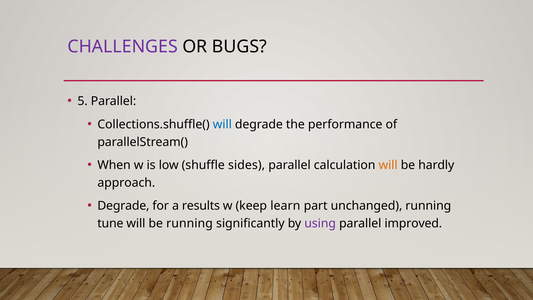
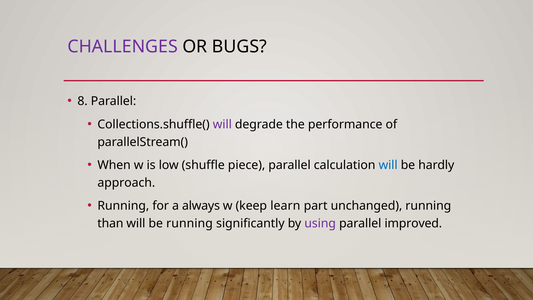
5: 5 -> 8
will at (222, 124) colour: blue -> purple
sides: sides -> piece
will at (388, 165) colour: orange -> blue
Degrade at (123, 206): Degrade -> Running
results: results -> always
tune: tune -> than
